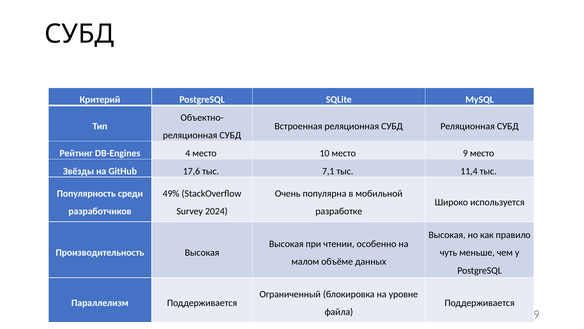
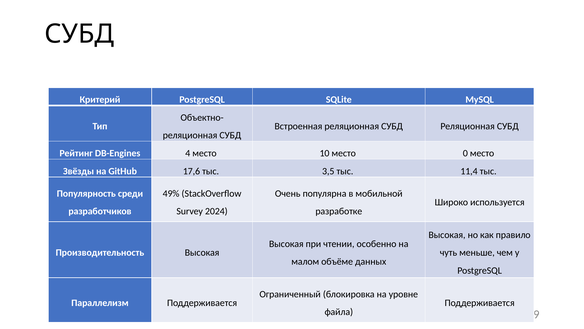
9: 9 -> 0
7,1: 7,1 -> 3,5
